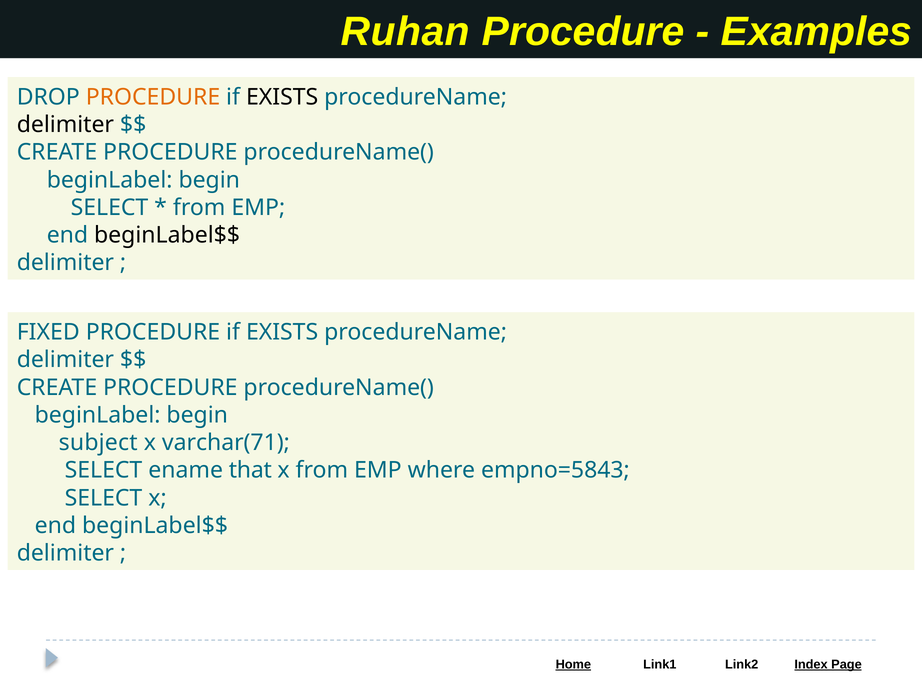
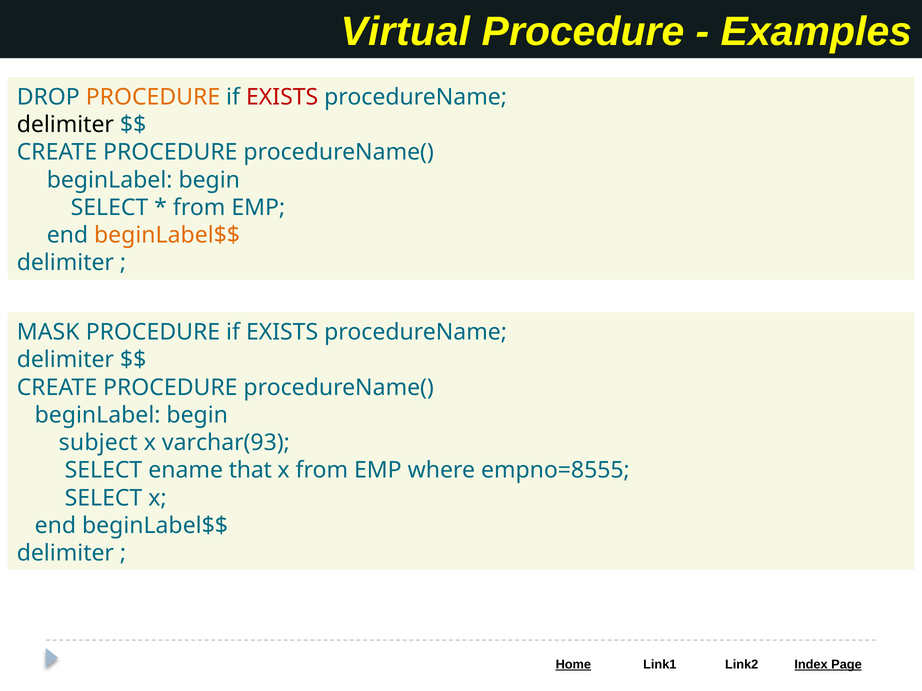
Ruhan: Ruhan -> Virtual
EXISTS at (282, 97) colour: black -> red
beginLabel$$ at (167, 235) colour: black -> orange
FIXED: FIXED -> MASK
varchar(71: varchar(71 -> varchar(93
empno=5843: empno=5843 -> empno=8555
